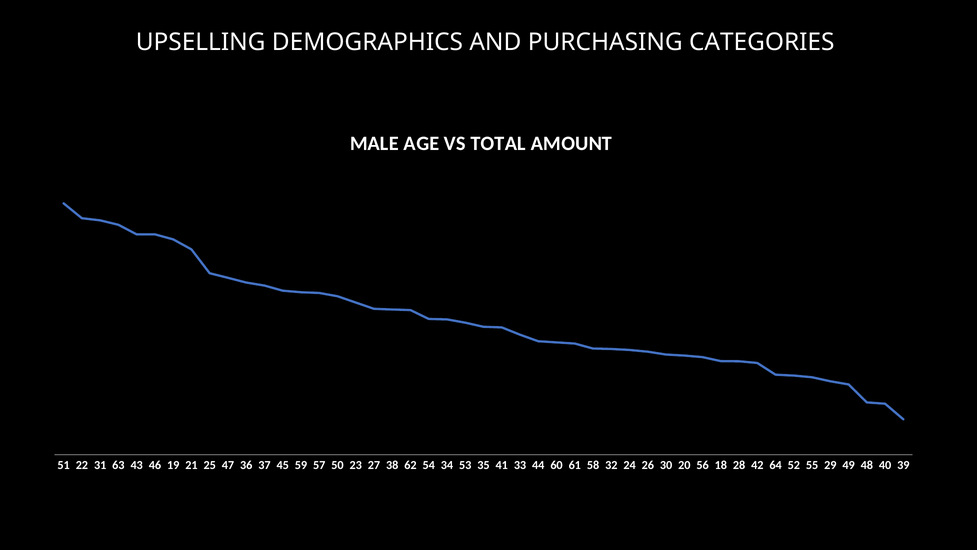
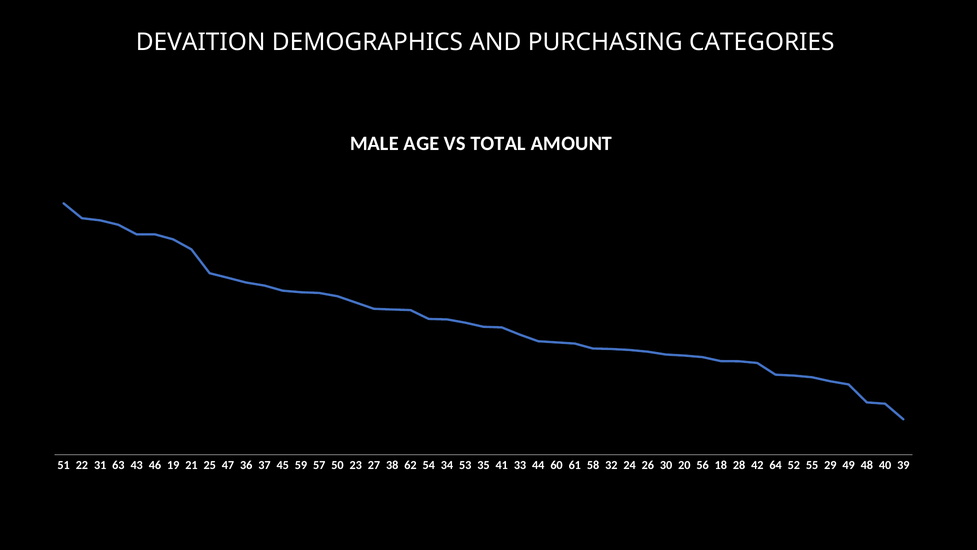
UPSELLING: UPSELLING -> DEVAITION
